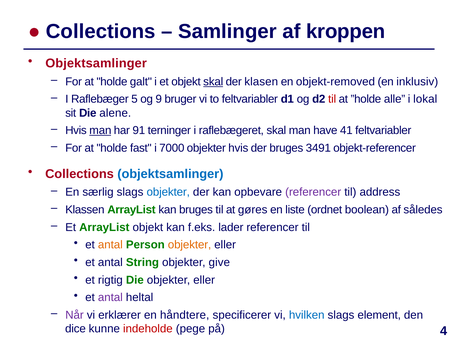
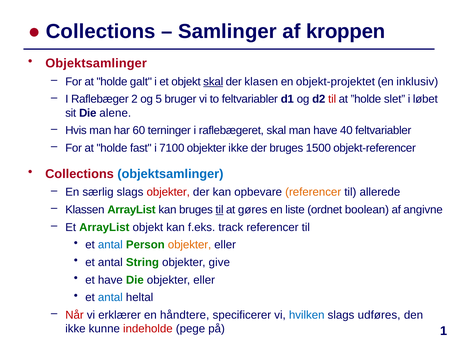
objekt-removed: objekt-removed -> objekt-projektet
5: 5 -> 2
9: 9 -> 5
alle: alle -> slet
lokal: lokal -> løbet
man at (100, 131) underline: present -> none
91: 91 -> 60
41: 41 -> 40
7000: 7000 -> 7100
objekter hvis: hvis -> ikke
3491: 3491 -> 1500
objekter at (168, 192) colour: blue -> red
referencer at (313, 192) colour: purple -> orange
address: address -> allerede
til at (220, 210) underline: none -> present
således: således -> angivne
lader: lader -> track
antal at (110, 245) colour: orange -> blue
et rigtig: rigtig -> have
antal at (110, 298) colour: purple -> blue
Når colour: purple -> red
element: element -> udføres
dice at (75, 329): dice -> ikke
4: 4 -> 1
